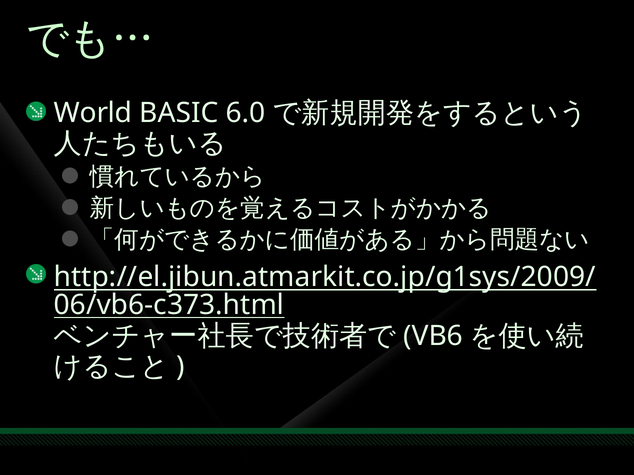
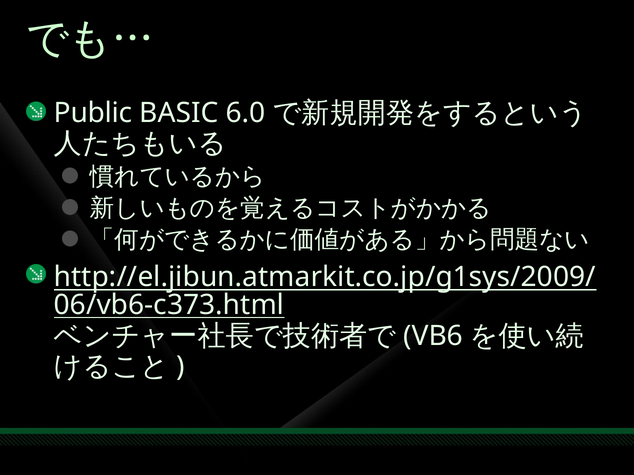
World: World -> Public
